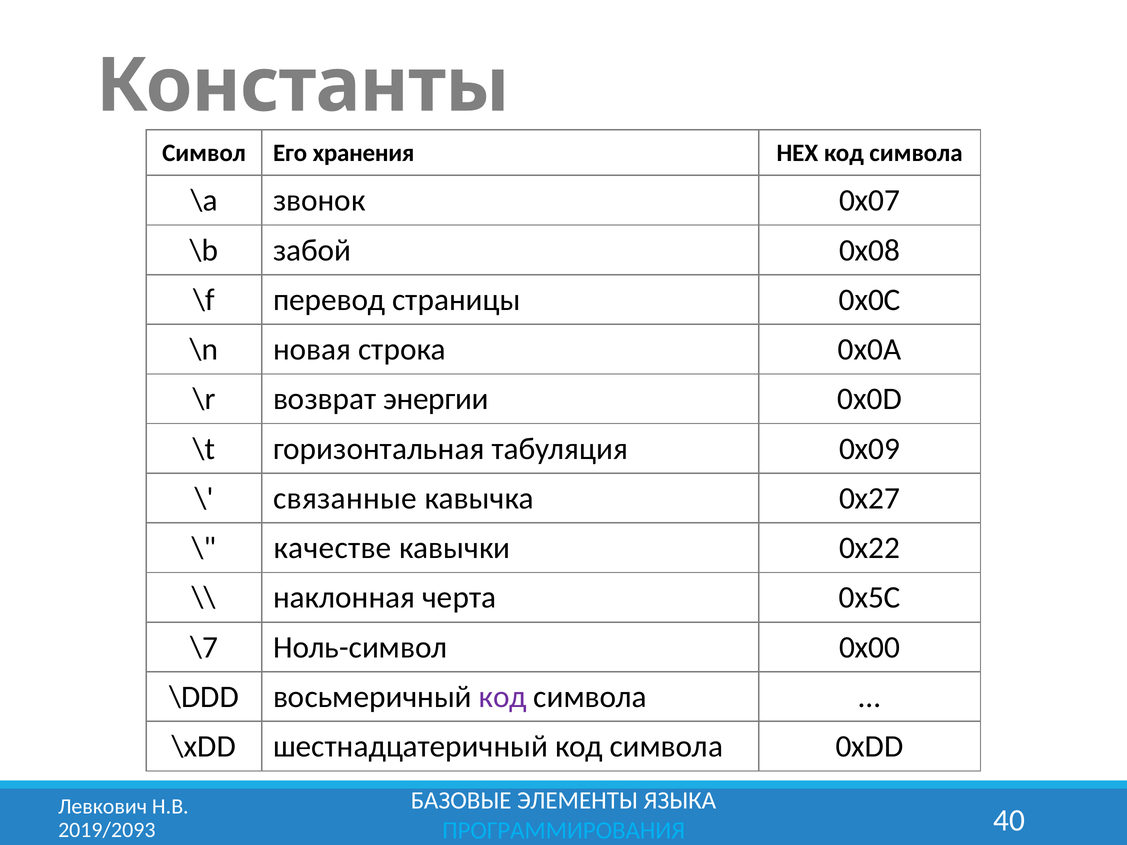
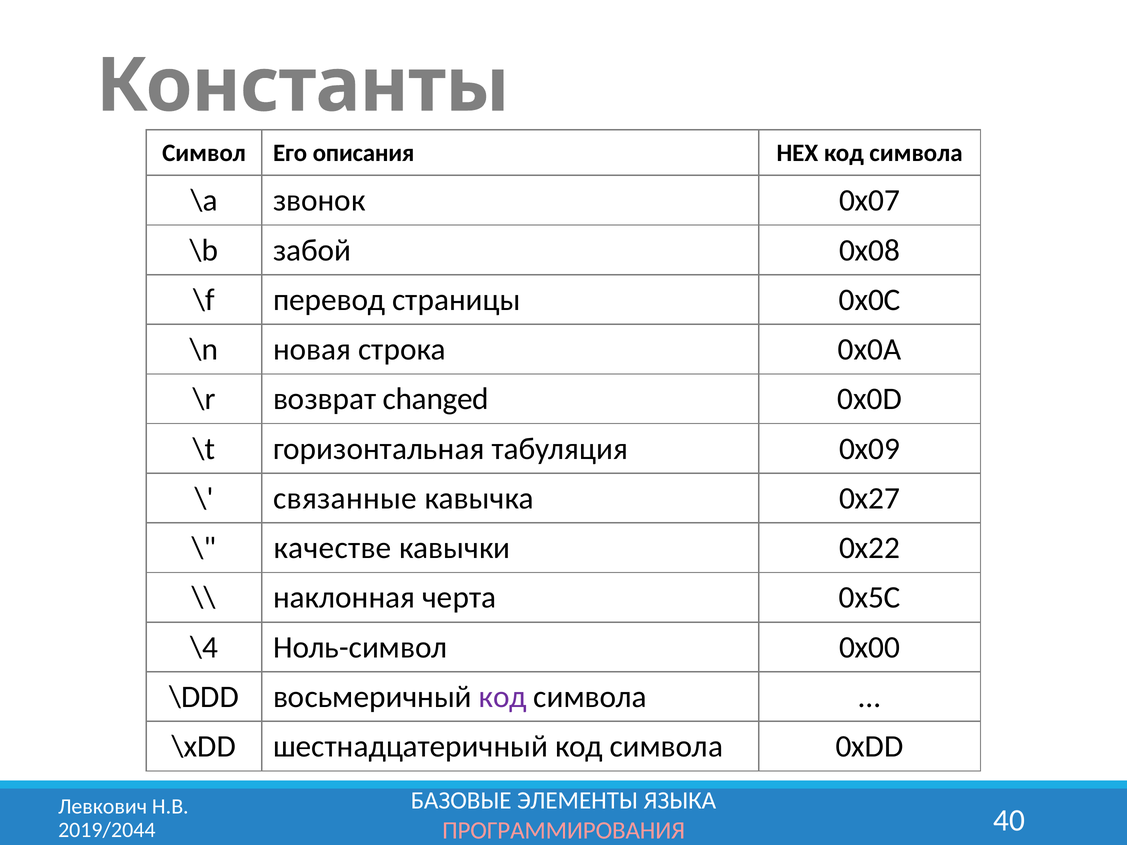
хранения: хранения -> описания
энергии: энергии -> changed
\7: \7 -> \4
ПРОГРАММИРОВАНИЯ colour: light blue -> pink
2019/2093: 2019/2093 -> 2019/2044
